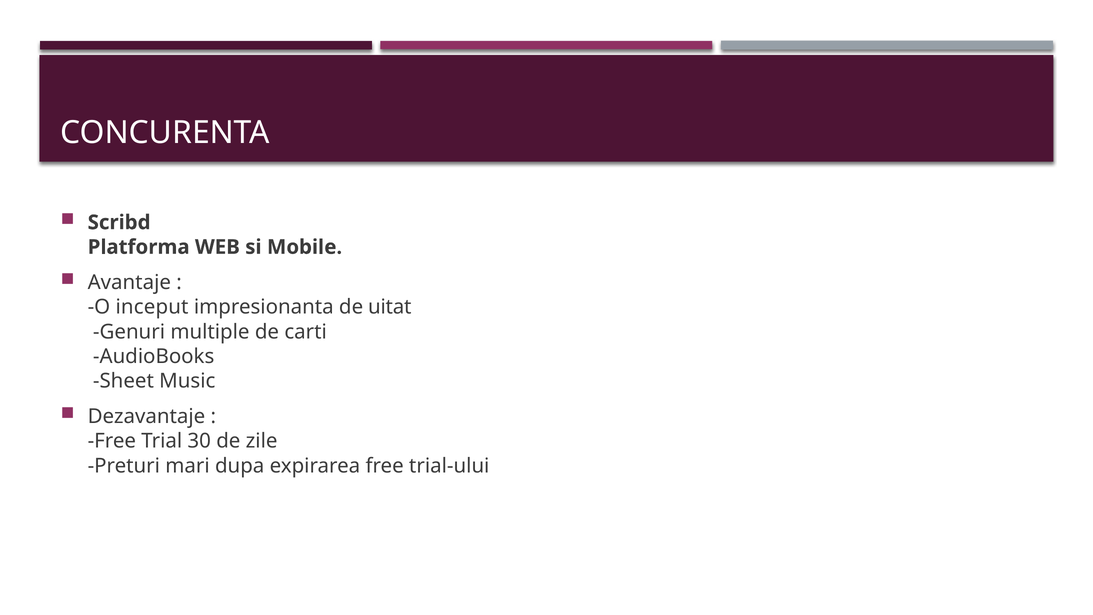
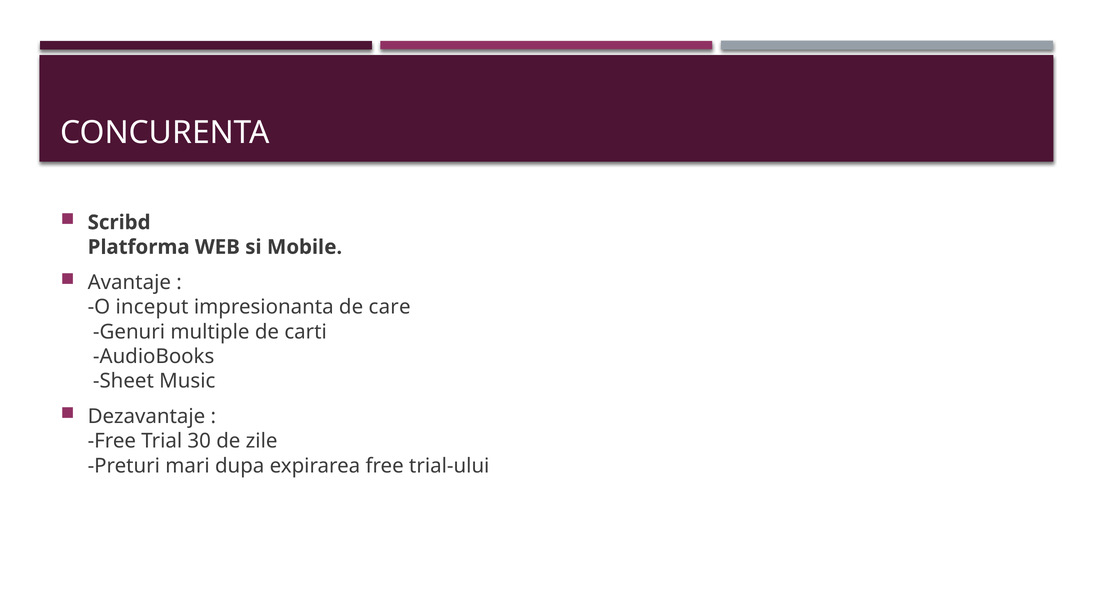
uitat: uitat -> care
